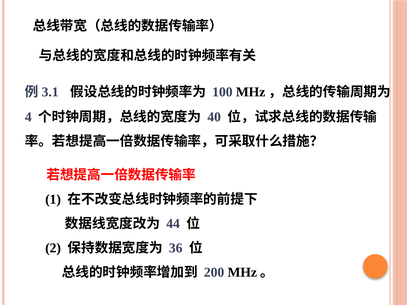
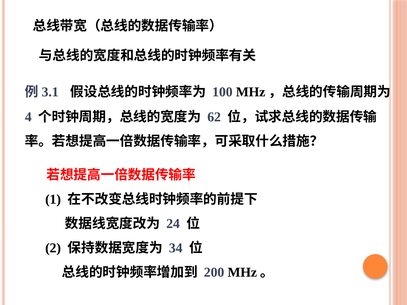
40: 40 -> 62
44: 44 -> 24
36: 36 -> 34
